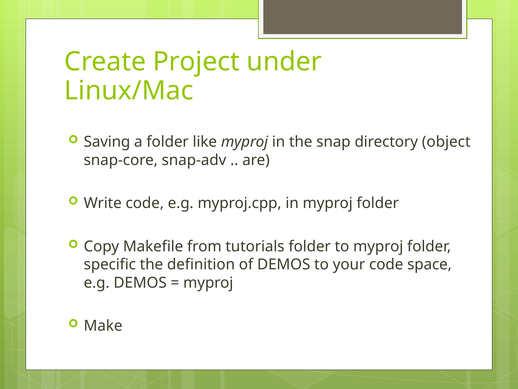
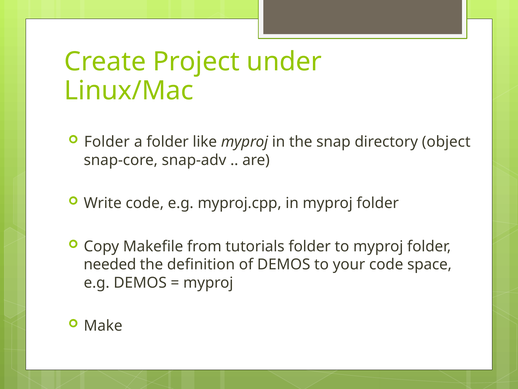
Saving at (107, 142): Saving -> Folder
specific: specific -> needed
